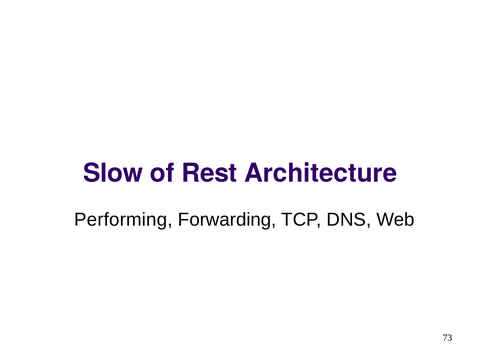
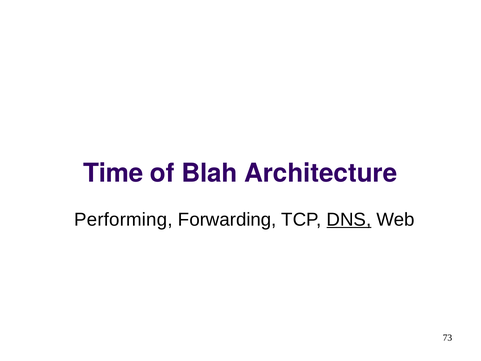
Slow: Slow -> Time
Rest: Rest -> Blah
DNS underline: none -> present
